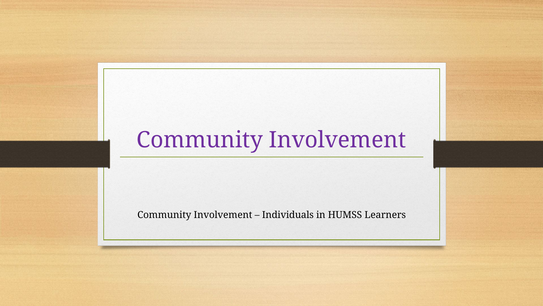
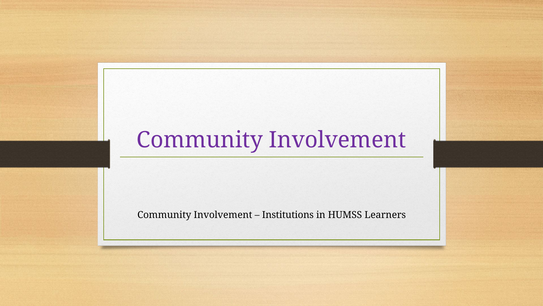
Individuals: Individuals -> Institutions
